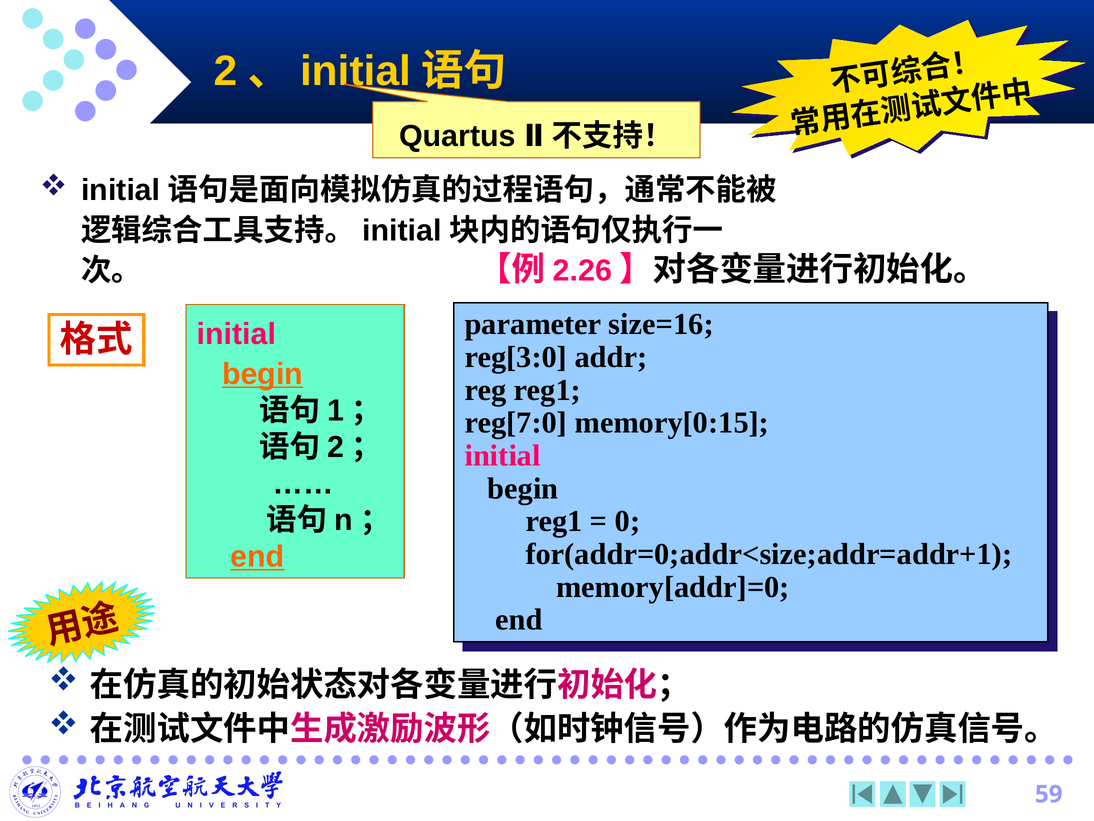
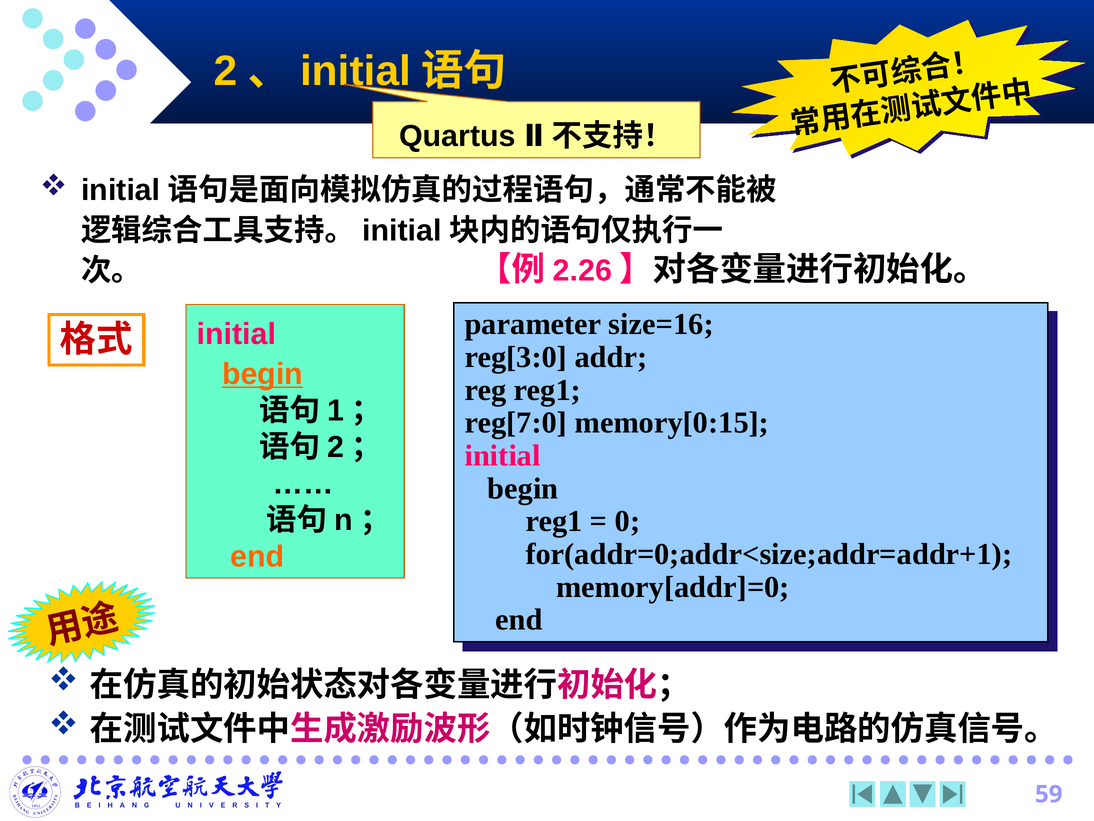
end at (257, 556) underline: present -> none
